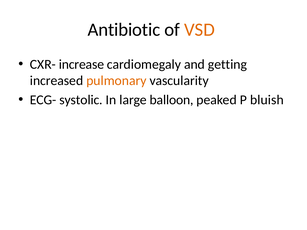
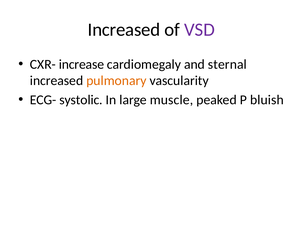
Antibiotic at (124, 30): Antibiotic -> Increased
VSD colour: orange -> purple
getting: getting -> sternal
balloon: balloon -> muscle
